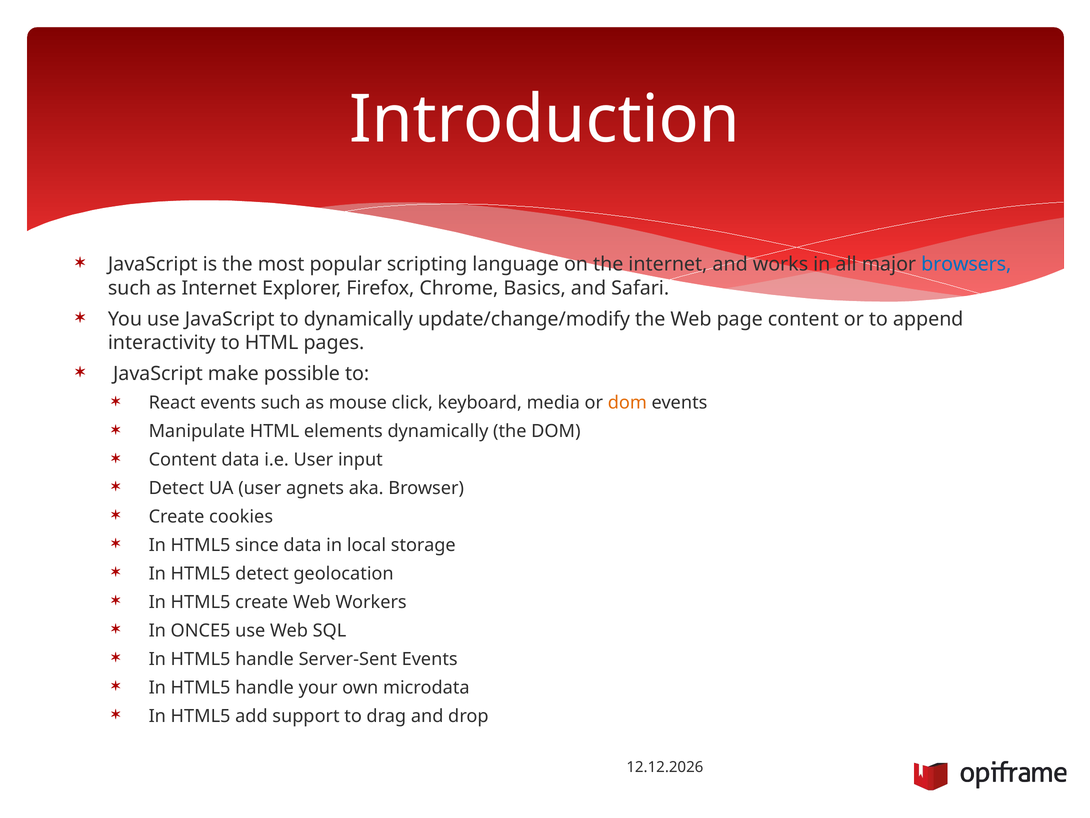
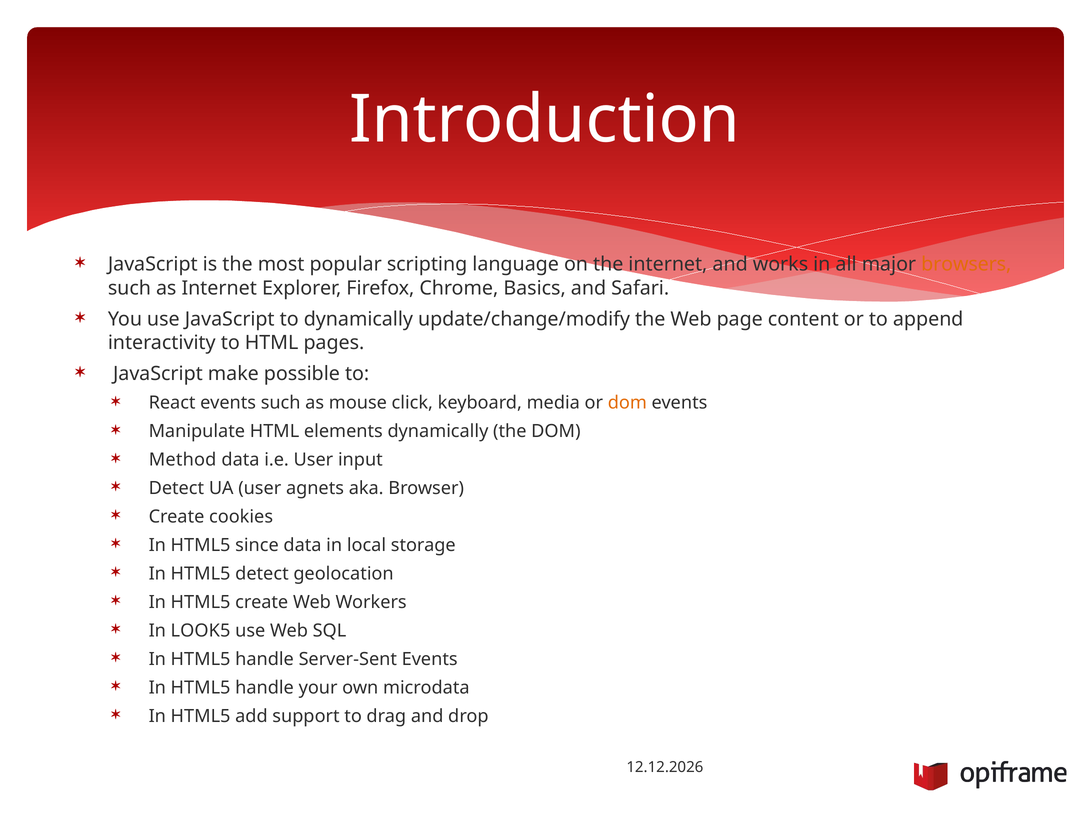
browsers colour: blue -> orange
Content at (183, 460): Content -> Method
ONCE5: ONCE5 -> LOOK5
